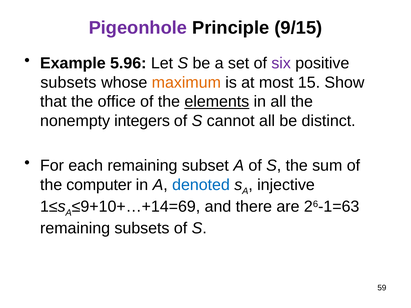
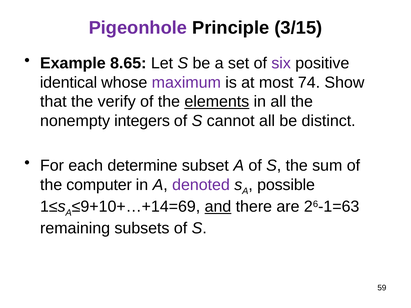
9/15: 9/15 -> 3/15
5.96: 5.96 -> 8.65
subsets at (68, 83): subsets -> identical
maximum colour: orange -> purple
15: 15 -> 74
office: office -> verify
each remaining: remaining -> determine
denoted colour: blue -> purple
injective: injective -> possible
and underline: none -> present
